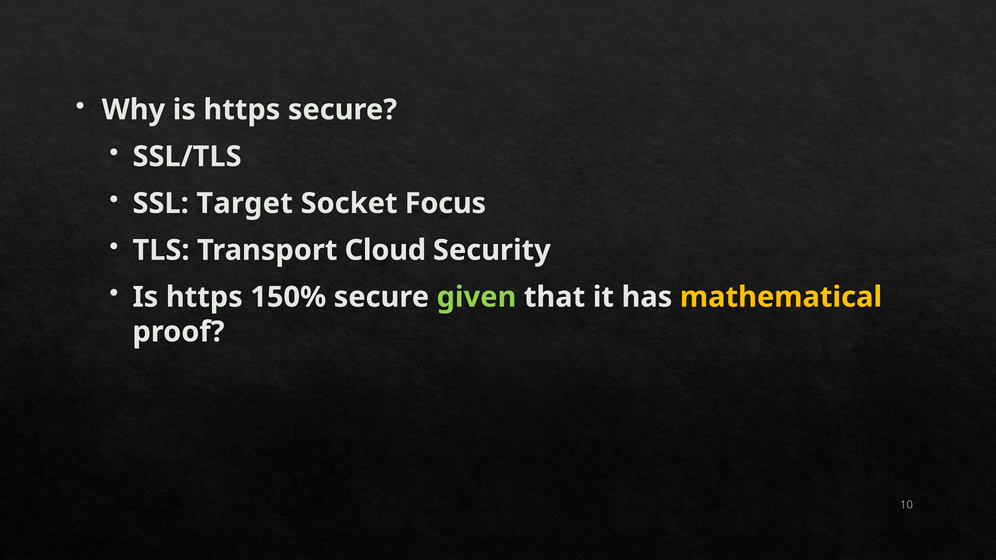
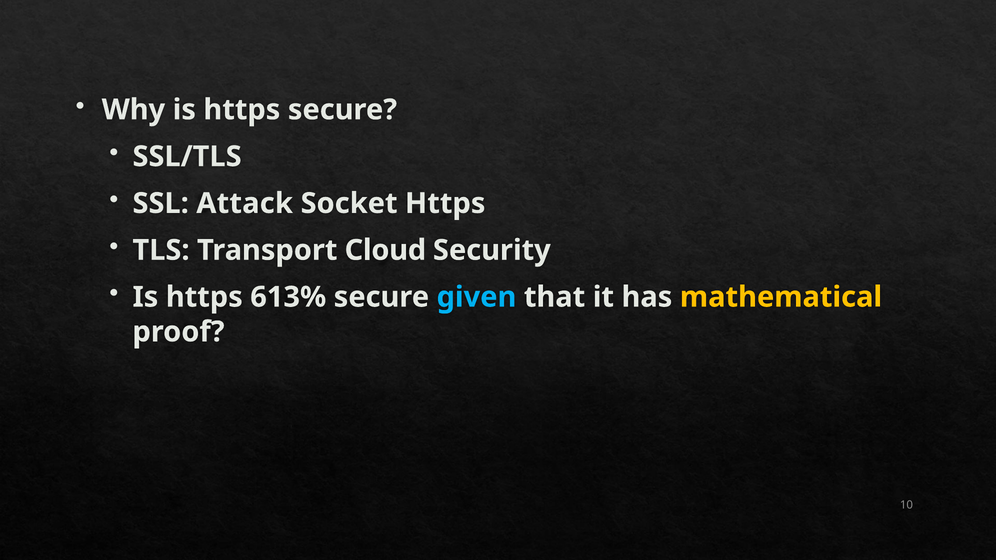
Target: Target -> Attack
Socket Focus: Focus -> Https
150%: 150% -> 613%
given colour: light green -> light blue
